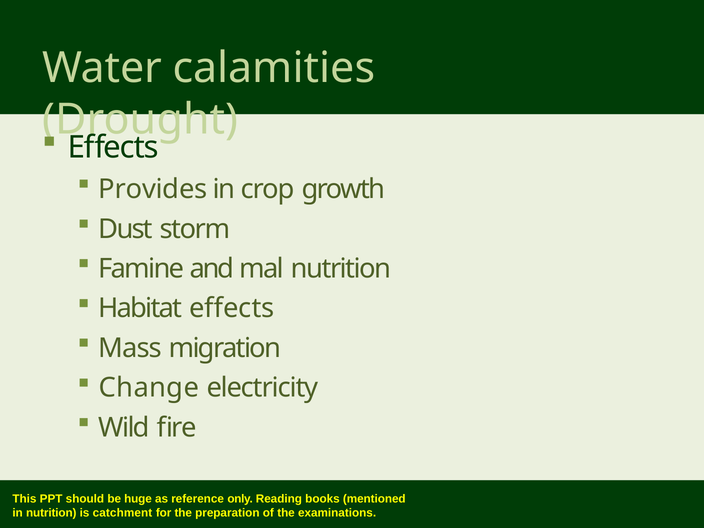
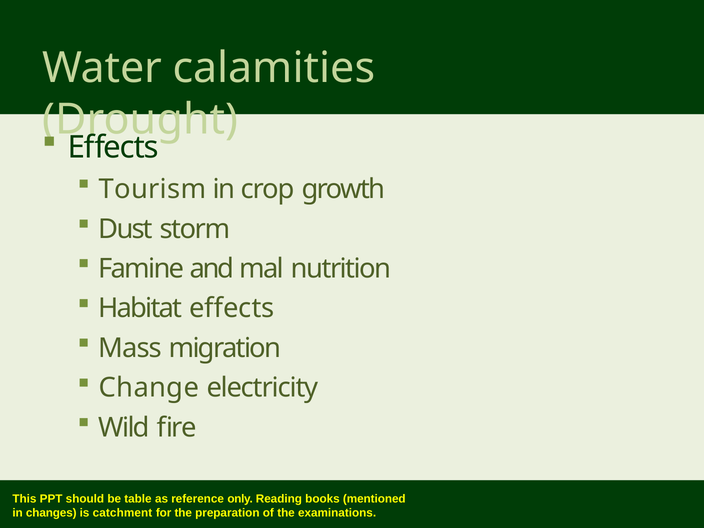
Provides: Provides -> Tourism
huge: huge -> table
in nutrition: nutrition -> changes
